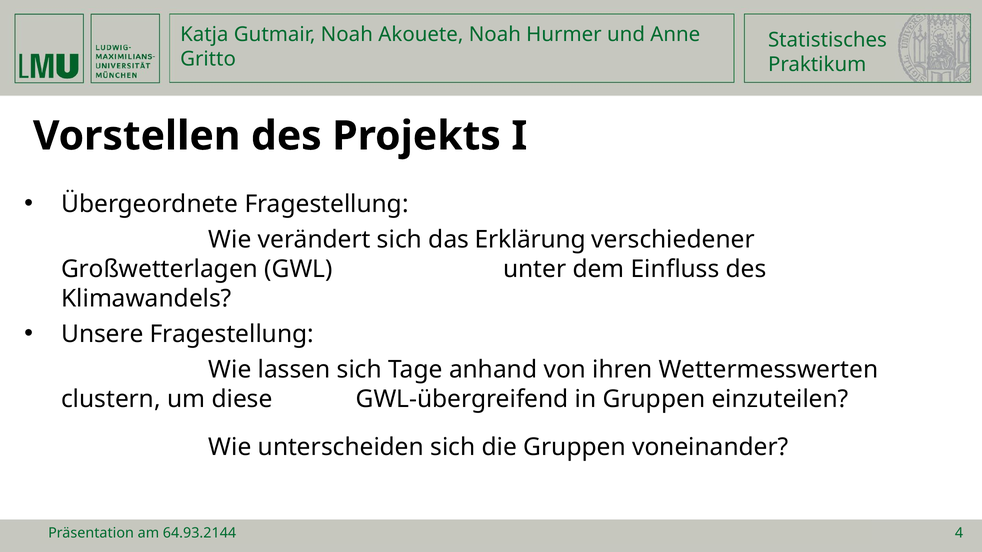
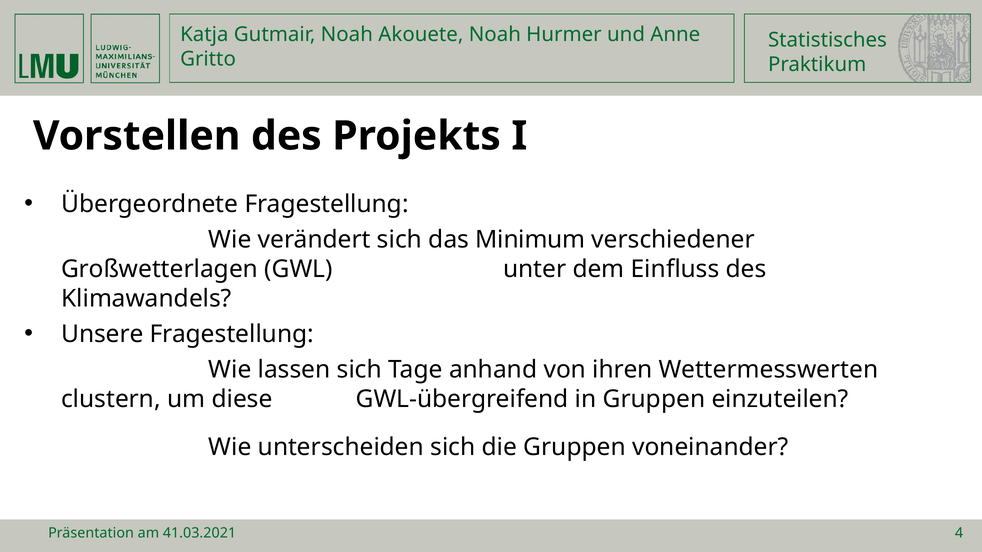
Erklärung: Erklärung -> Minimum
64.93.2144: 64.93.2144 -> 41.03.2021
